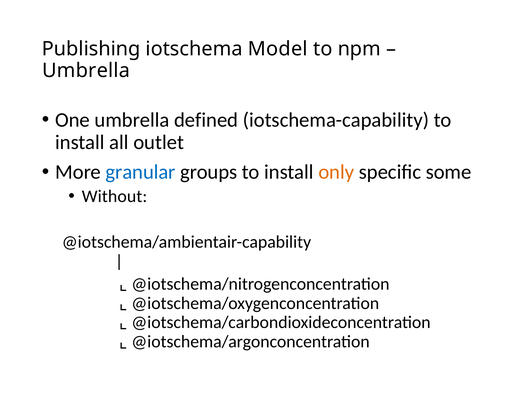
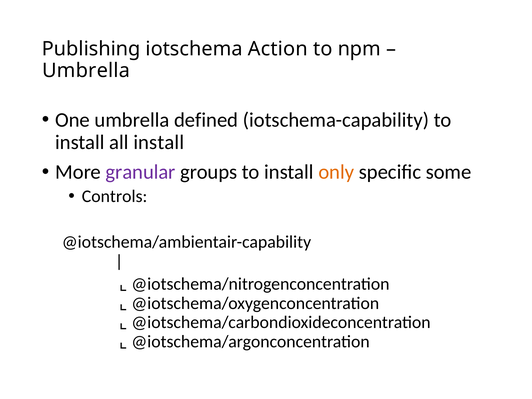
Model: Model -> Action
all outlet: outlet -> install
granular colour: blue -> purple
Without: Without -> Controls
